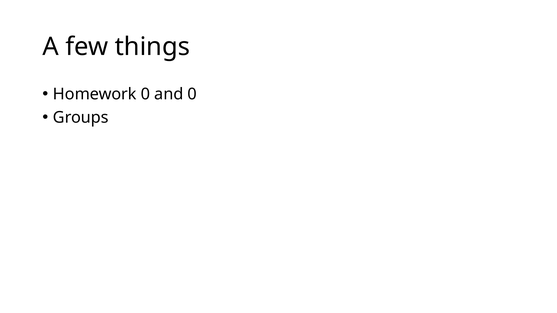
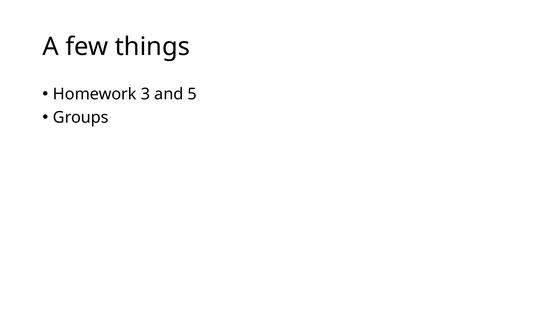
Homework 0: 0 -> 3
and 0: 0 -> 5
